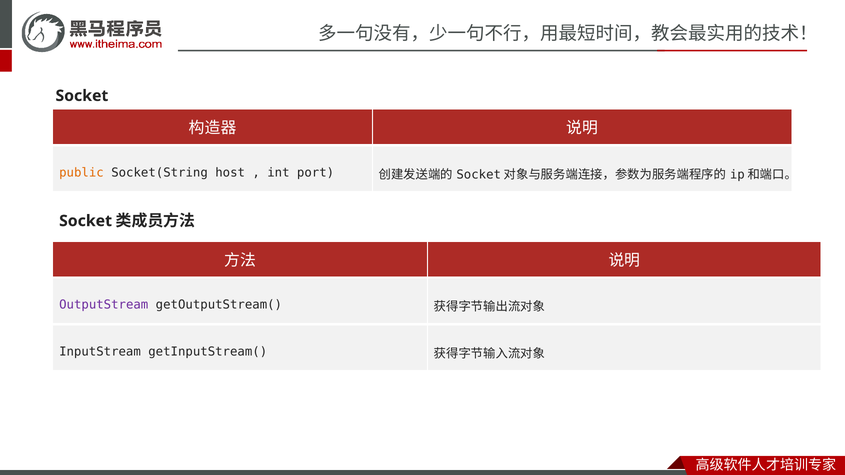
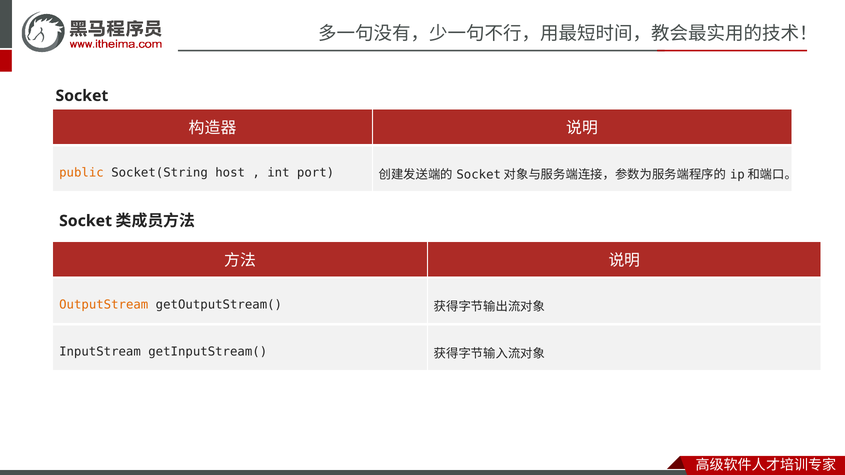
OutputStream colour: purple -> orange
